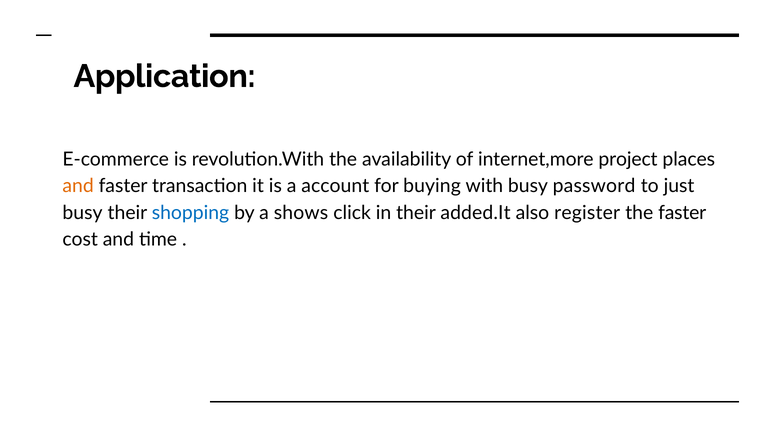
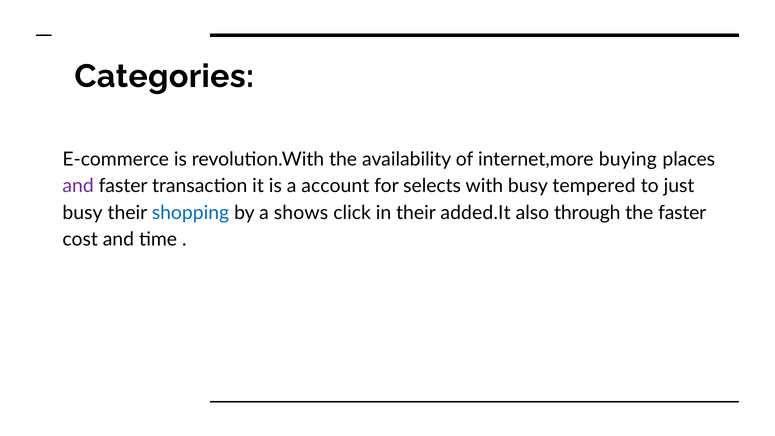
Application: Application -> Categories
project: project -> buying
and at (78, 186) colour: orange -> purple
buying: buying -> selects
password: password -> tempered
register: register -> through
